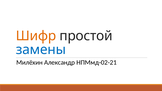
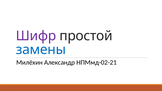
Шифр colour: orange -> purple
